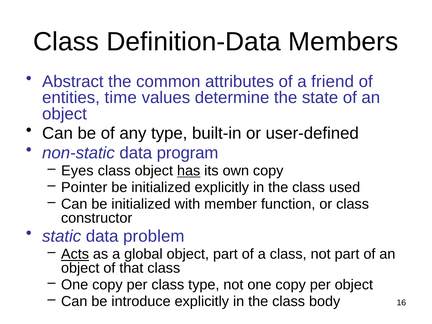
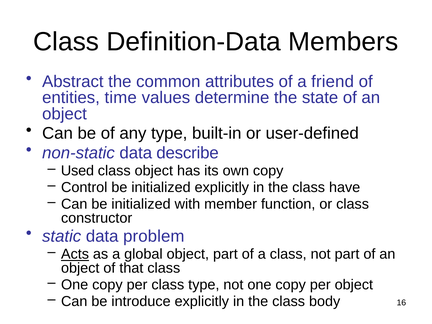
program: program -> describe
Eyes: Eyes -> Used
has underline: present -> none
Pointer: Pointer -> Control
used: used -> have
